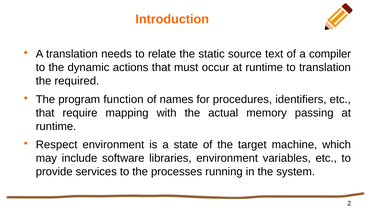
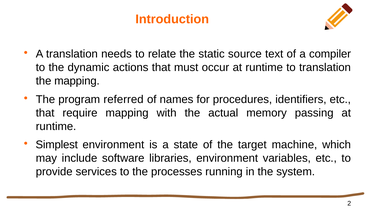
the required: required -> mapping
function: function -> referred
Respect: Respect -> Simplest
